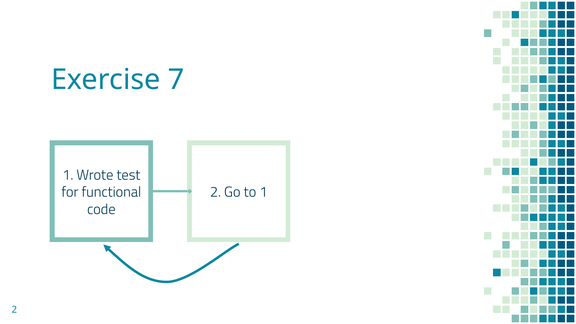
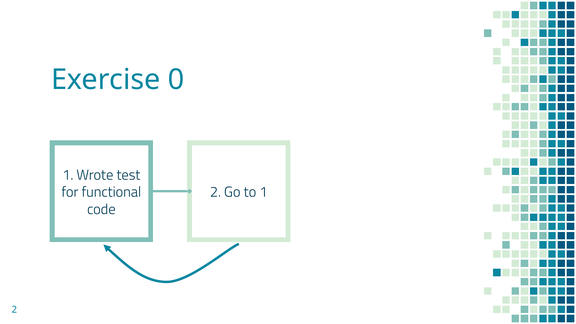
7: 7 -> 0
